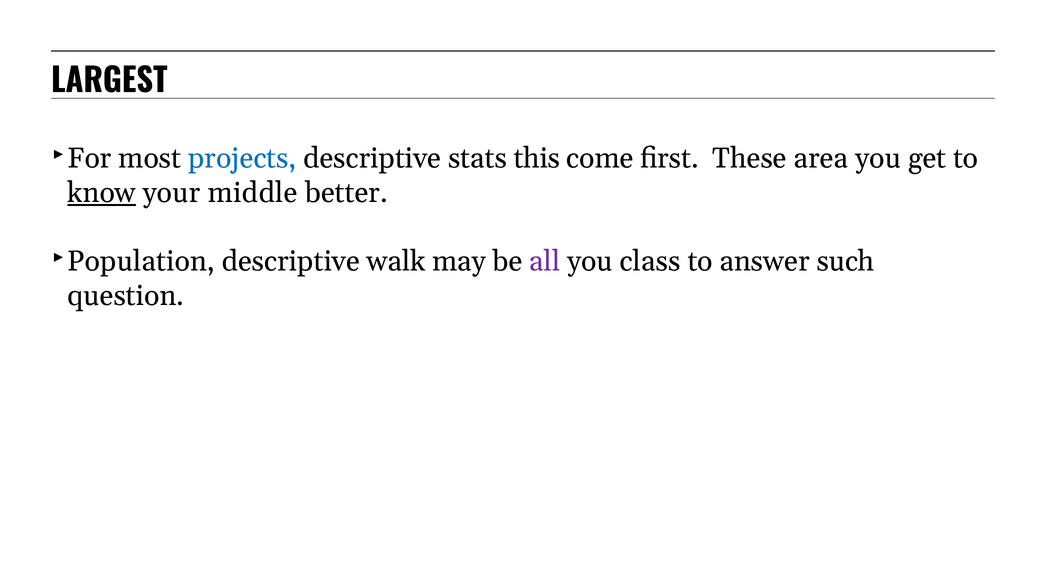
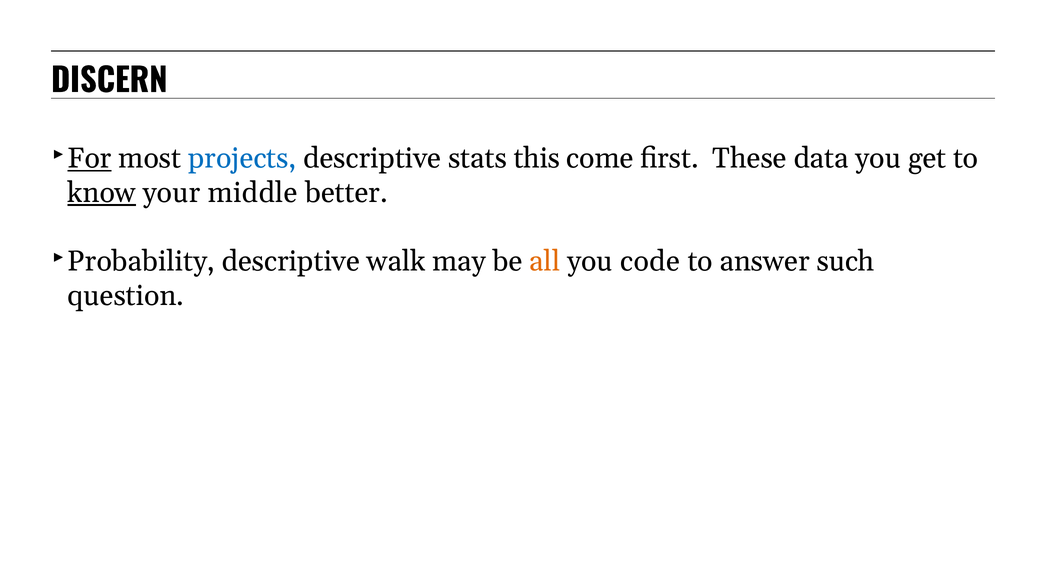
LARGEST: LARGEST -> DISCERN
For underline: none -> present
area: area -> data
Population: Population -> Probability
all colour: purple -> orange
class: class -> code
